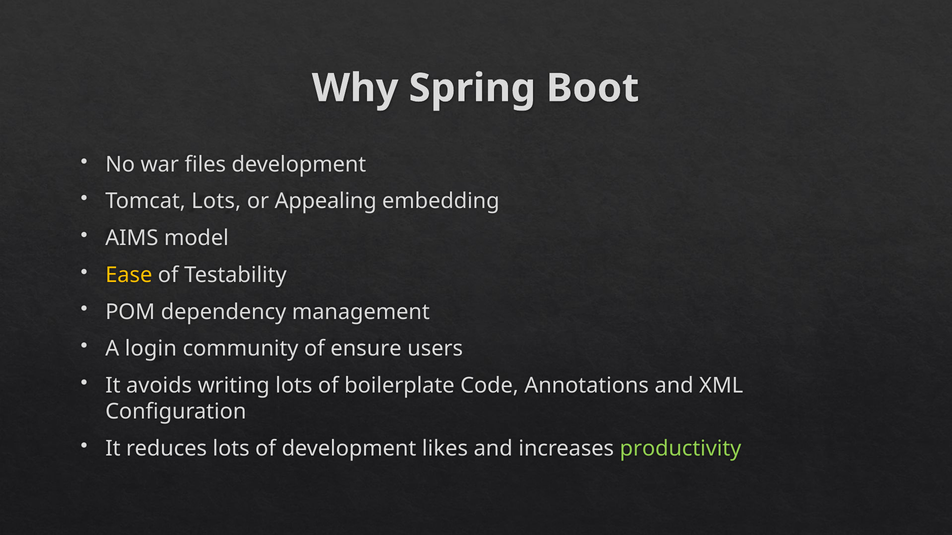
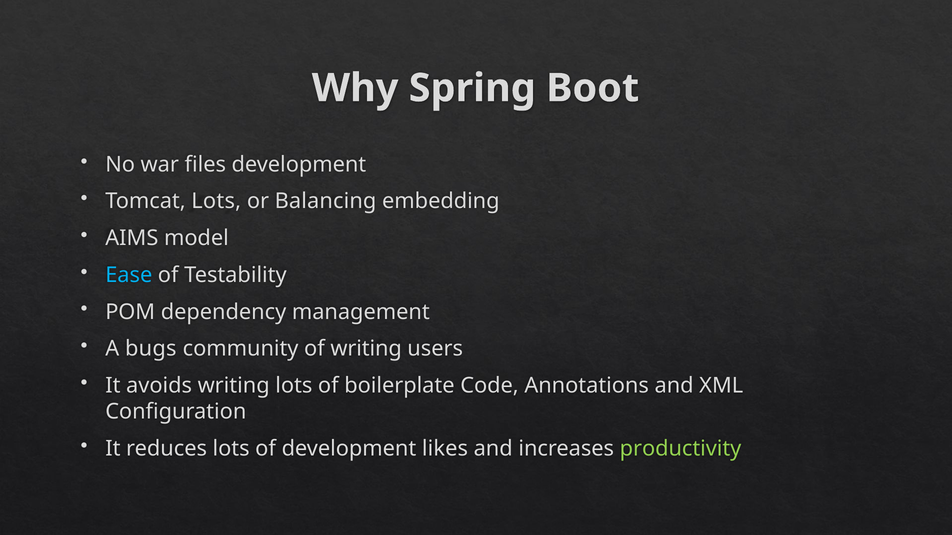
Appealing: Appealing -> Balancing
Ease colour: yellow -> light blue
login: login -> bugs
of ensure: ensure -> writing
